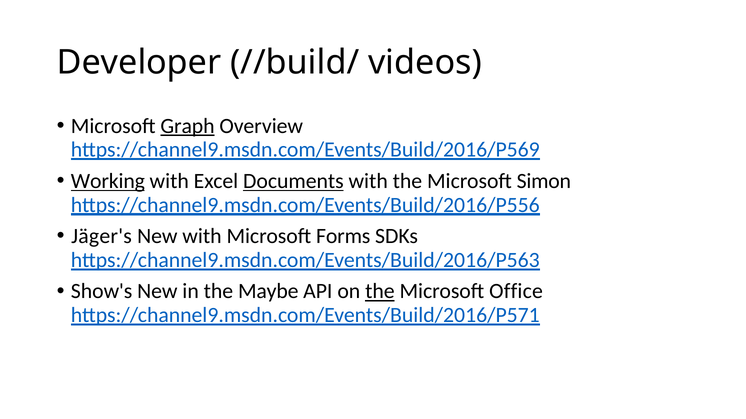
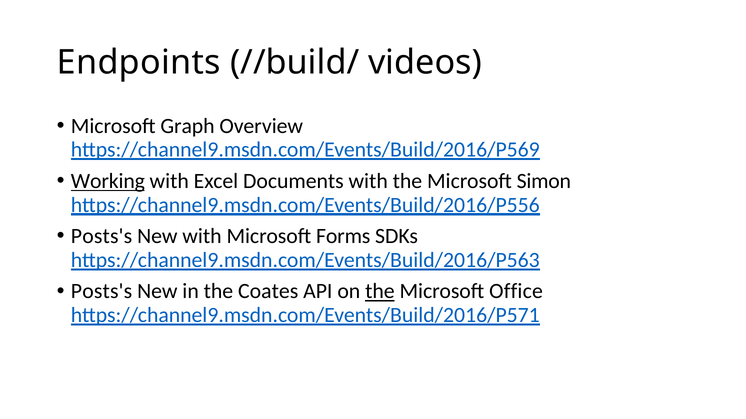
Developer: Developer -> Endpoints
Graph underline: present -> none
Documents underline: present -> none
Jäger's at (101, 237): Jäger's -> Posts's
Show's at (102, 292): Show's -> Posts's
Maybe: Maybe -> Coates
